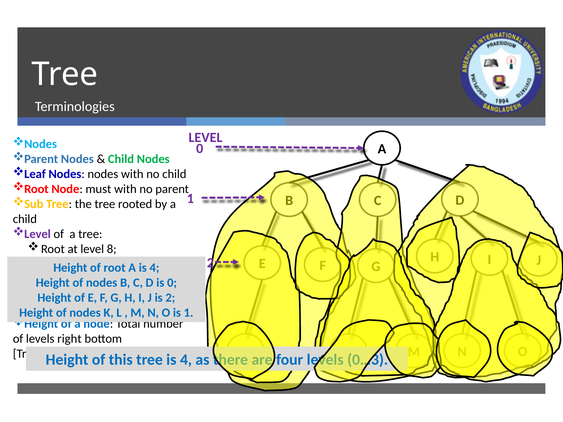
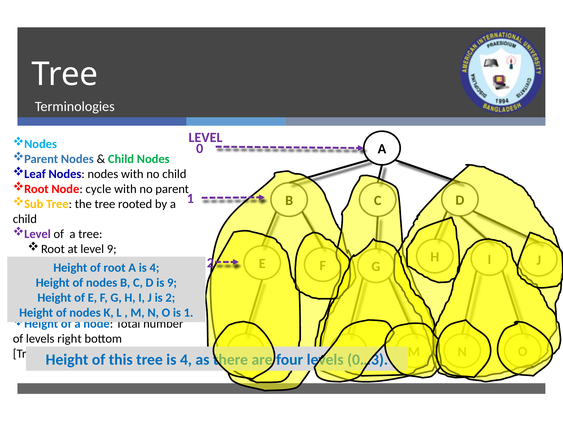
must: must -> cycle
level 8: 8 -> 9
0 at (172, 283): 0 -> 9
